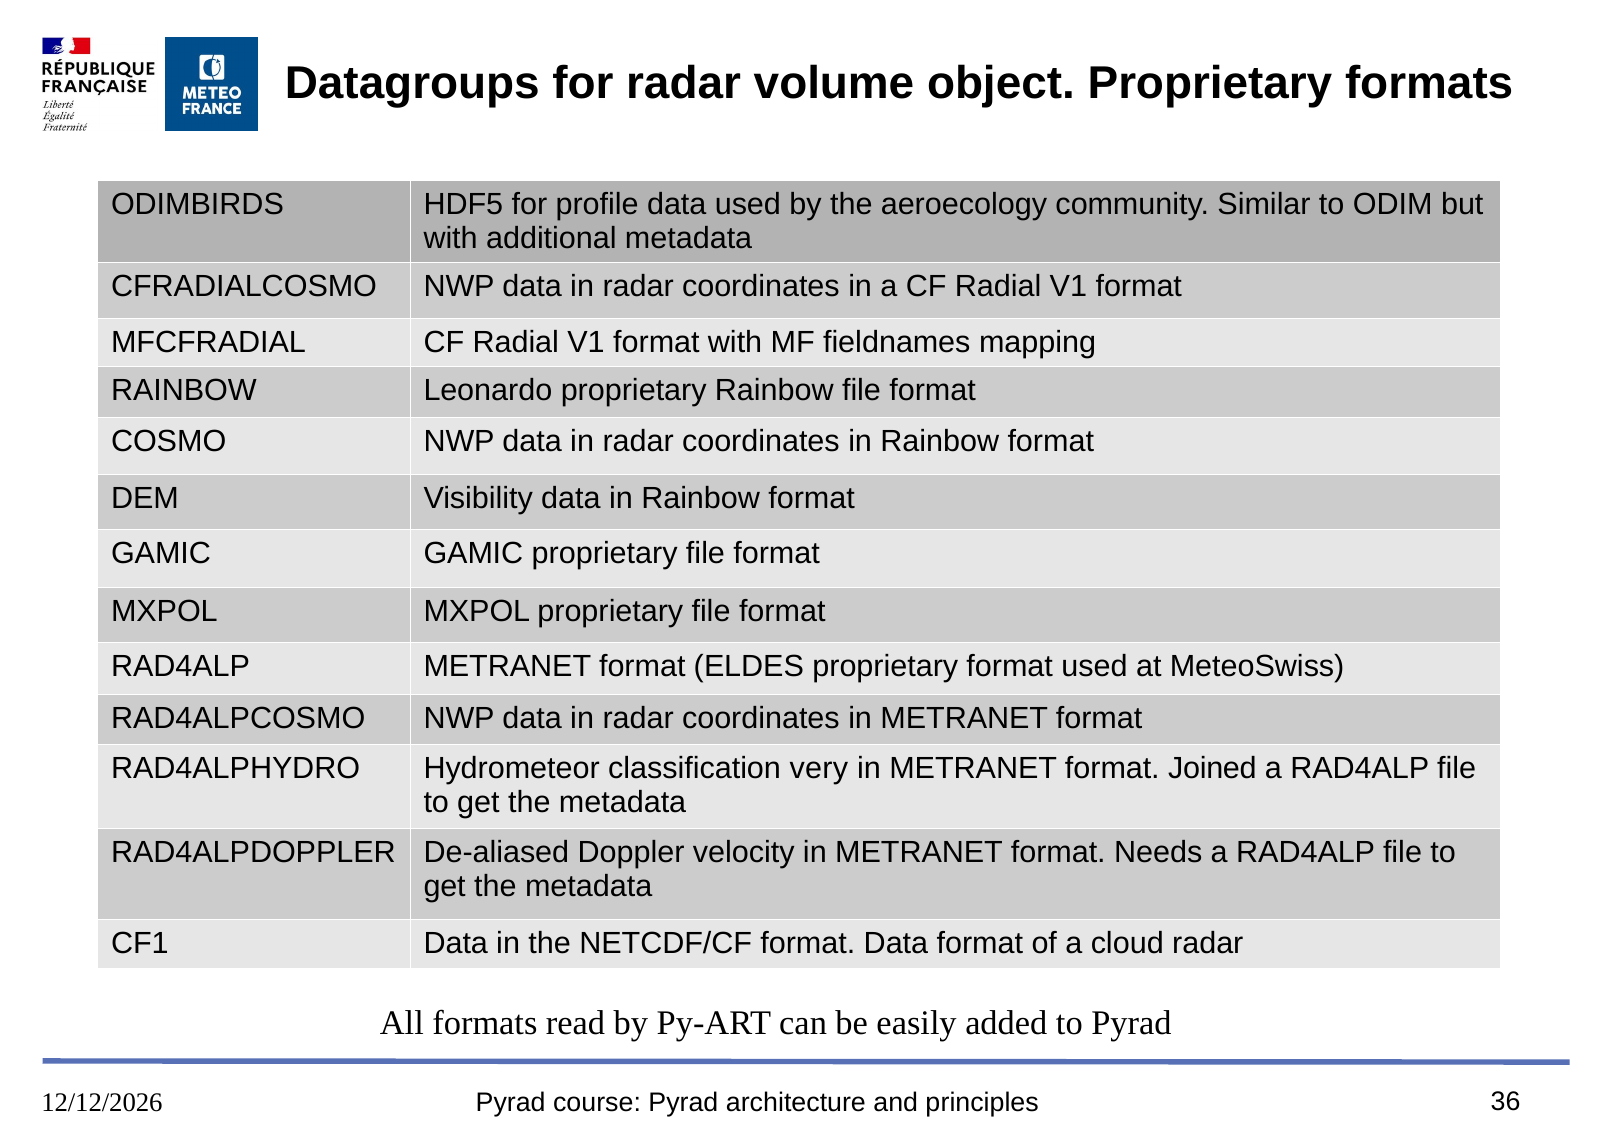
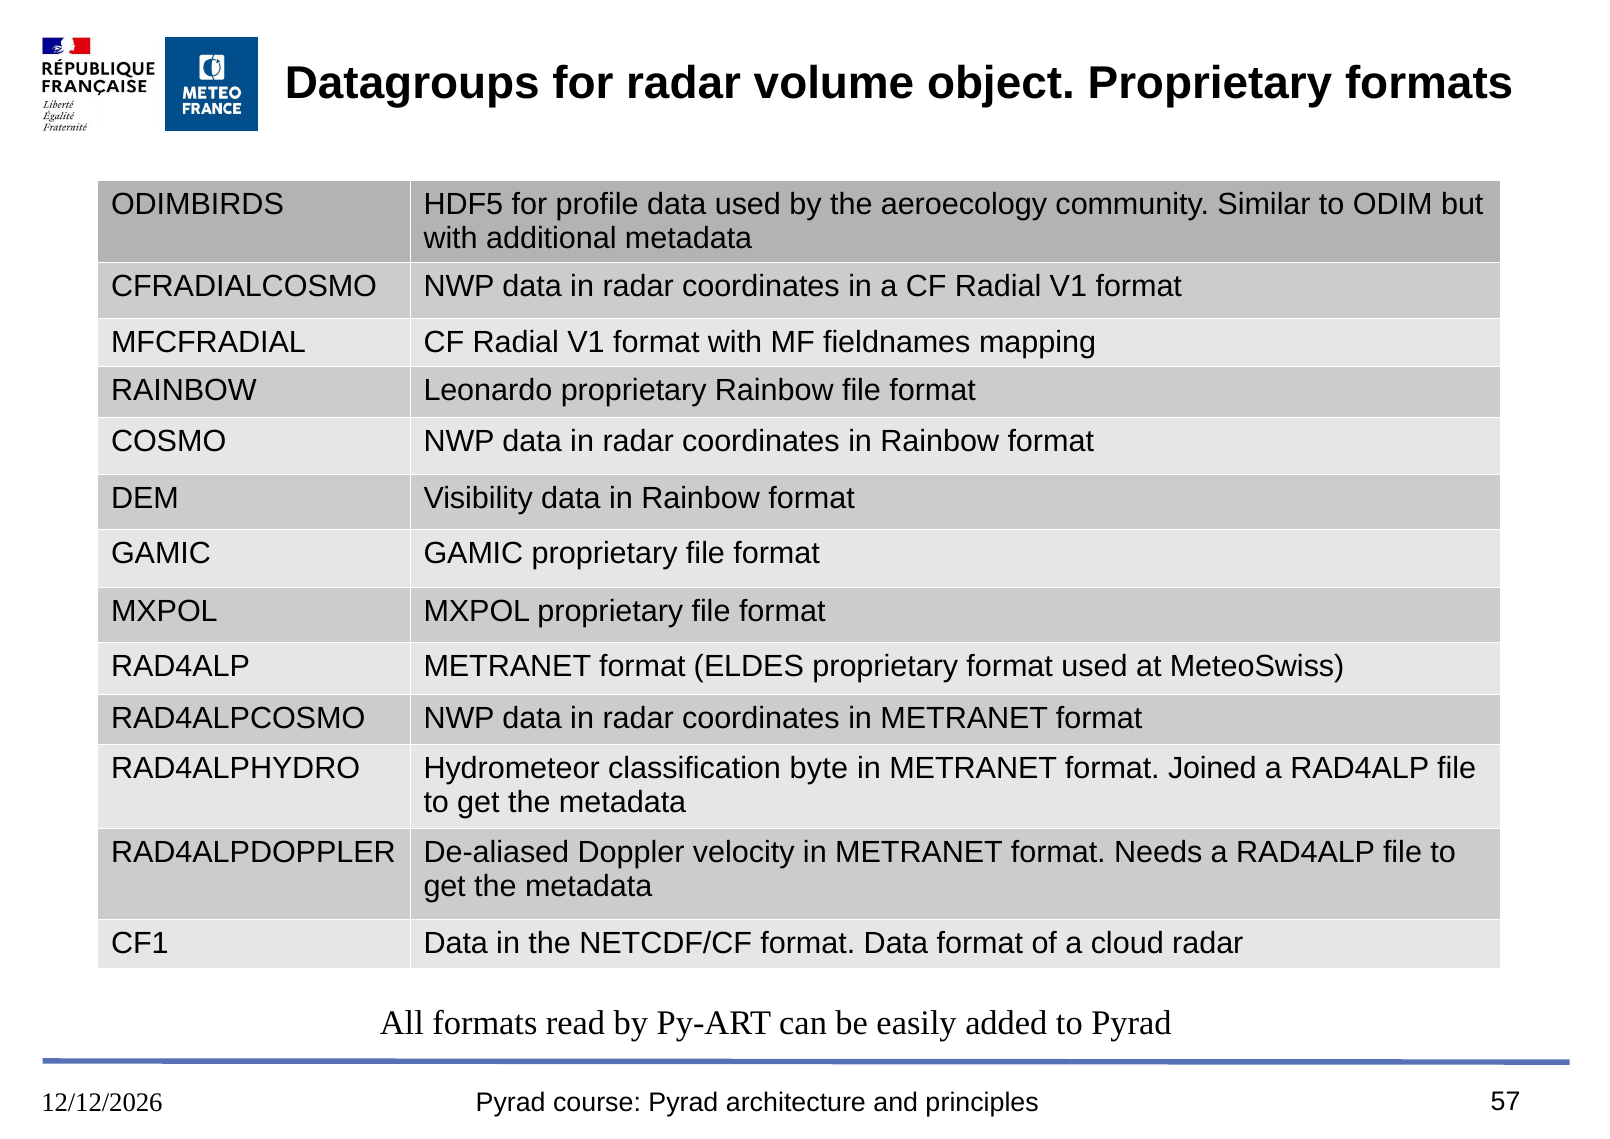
very: very -> byte
36: 36 -> 57
